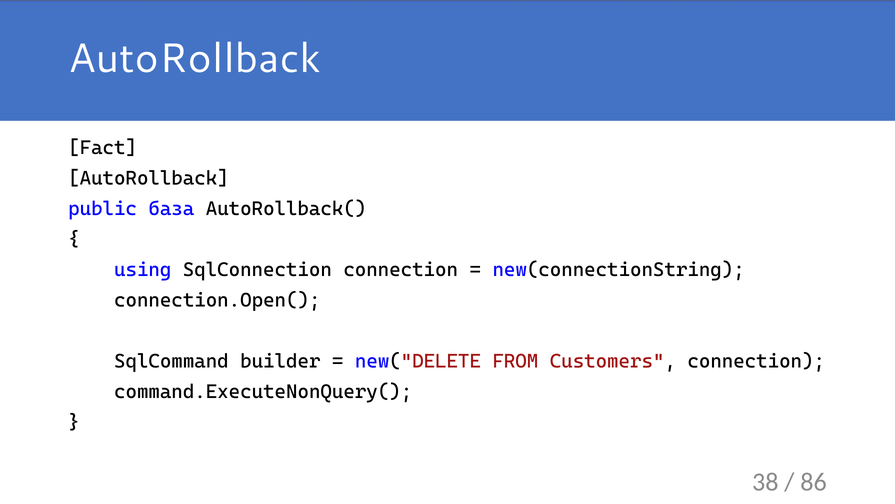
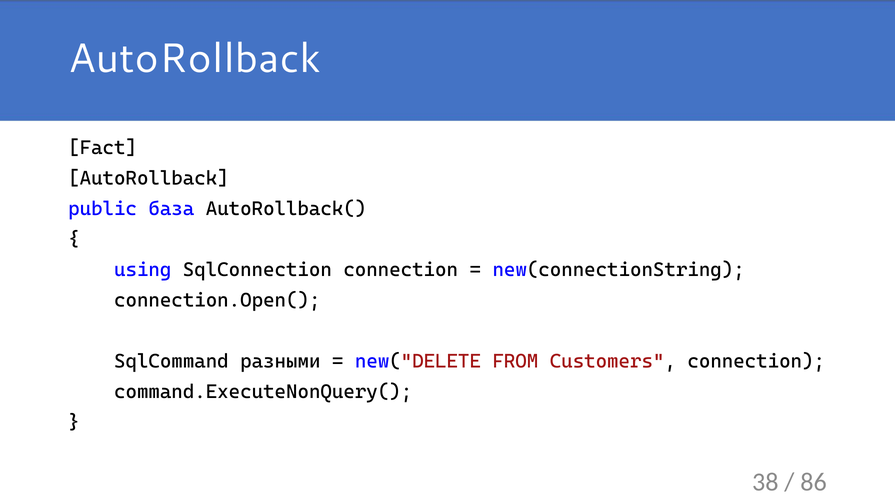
builder: builder -> разными
